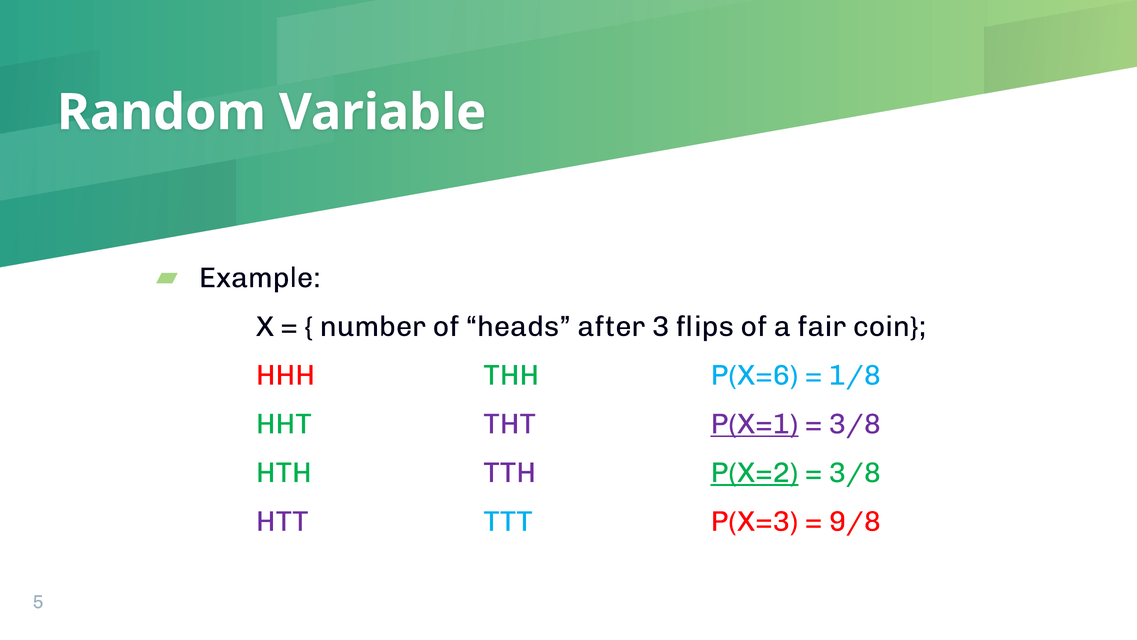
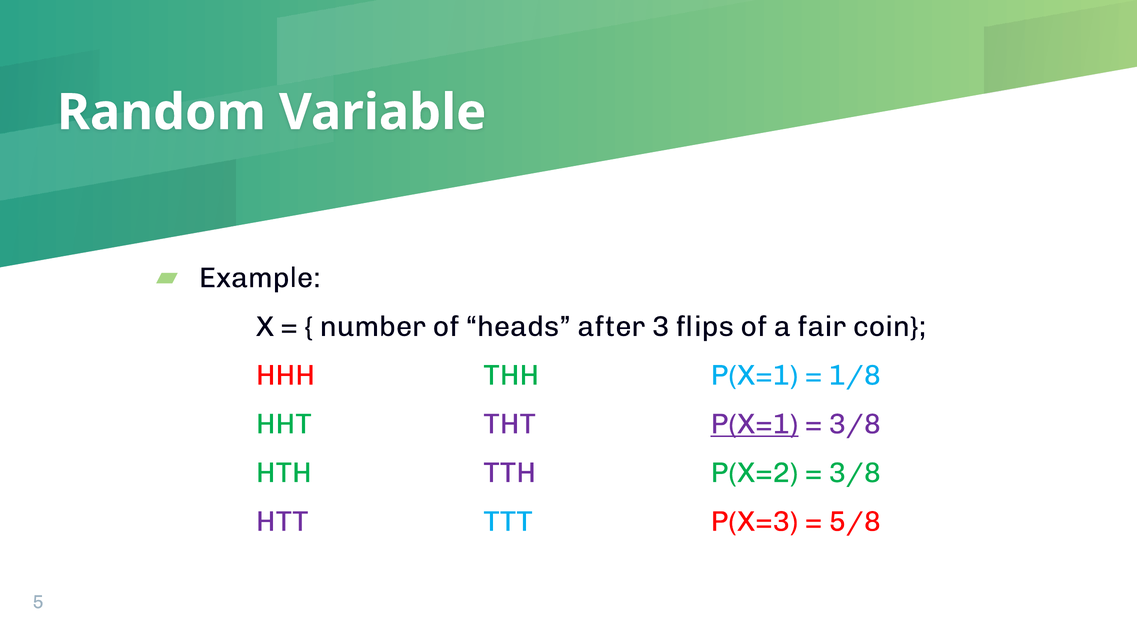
THH P(X=6: P(X=6 -> P(X=1
P(X=2 underline: present -> none
9/8: 9/8 -> 5/8
